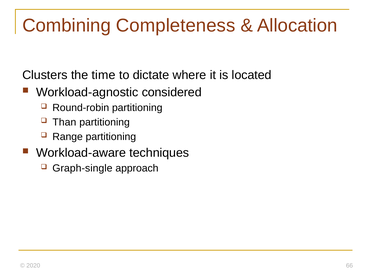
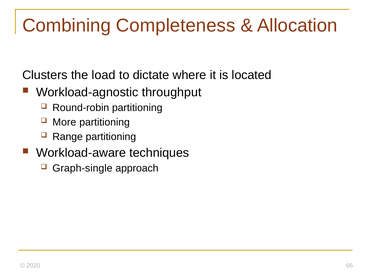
time: time -> load
considered: considered -> throughput
Than: Than -> More
